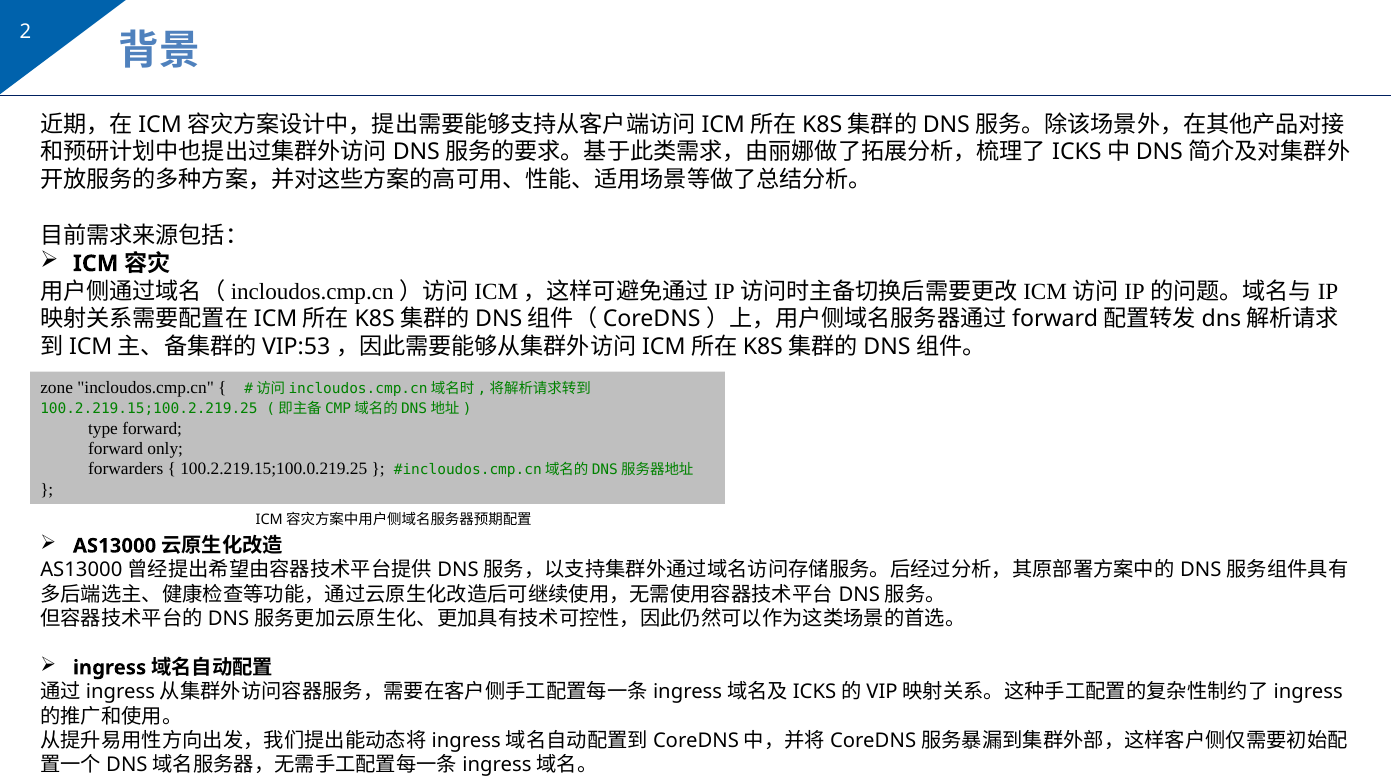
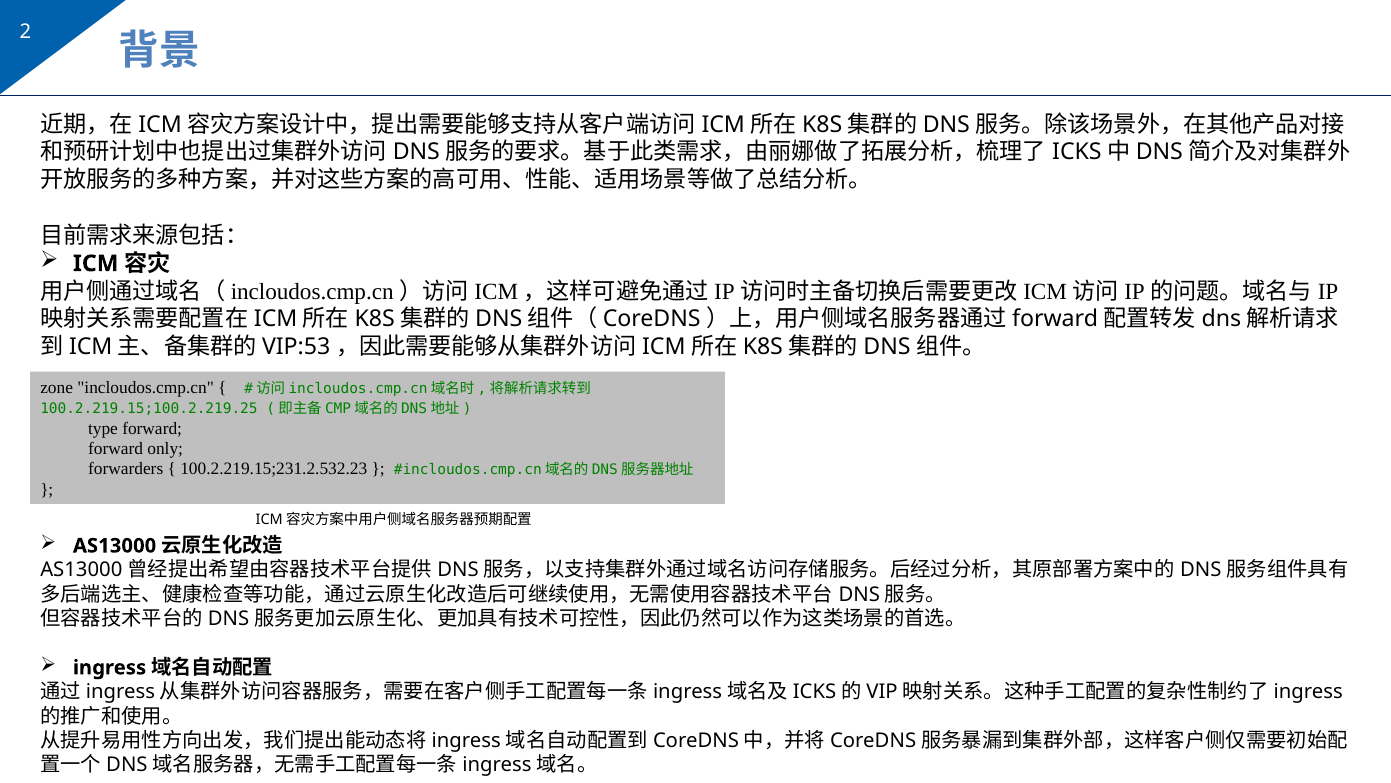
100.2.219.15;100.0.219.25: 100.2.219.15;100.0.219.25 -> 100.2.219.15;231.2.532.23
